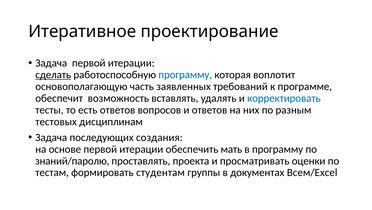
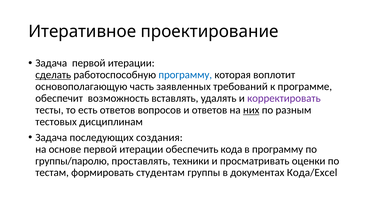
корректировать colour: blue -> purple
них underline: none -> present
мать: мать -> кода
знаний/паролю: знаний/паролю -> группы/паролю
проекта: проекта -> техники
Всем/Excel: Всем/Excel -> Кода/Excel
